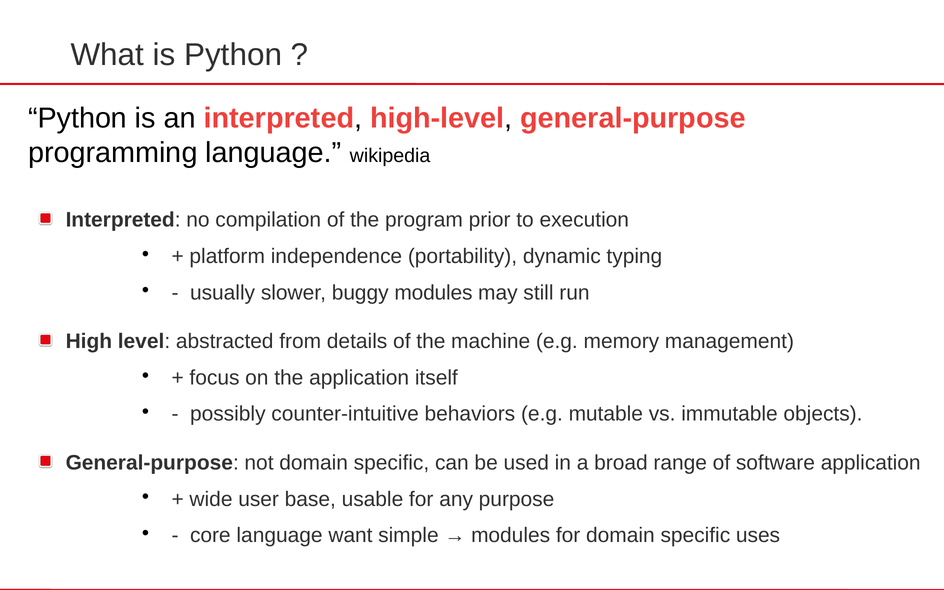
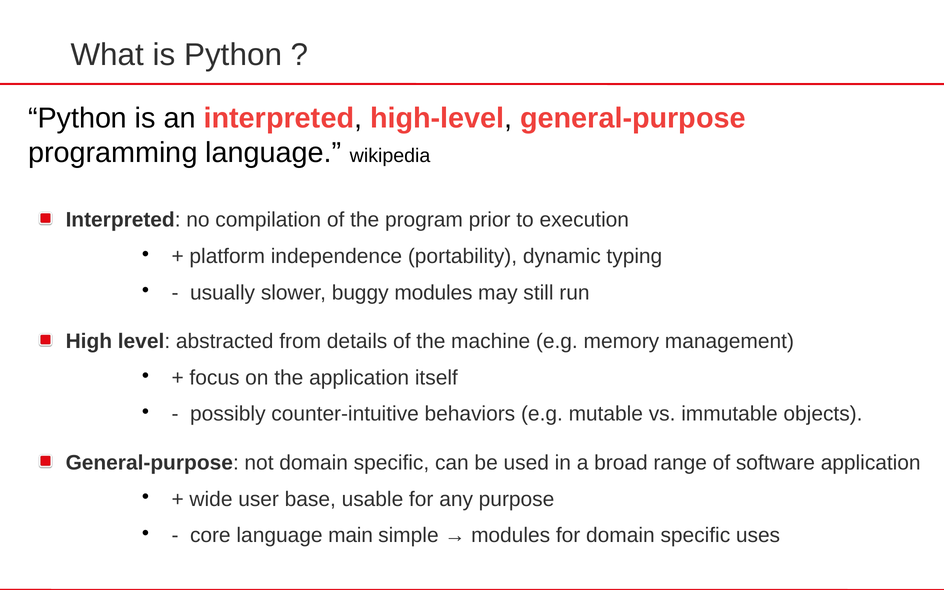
want: want -> main
